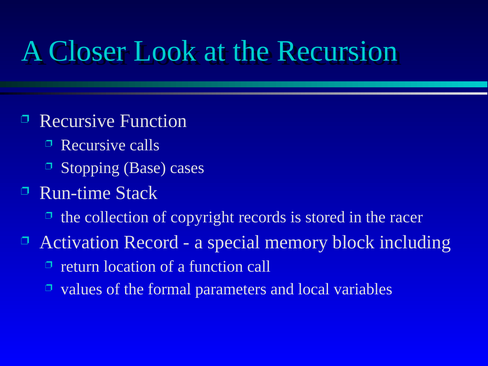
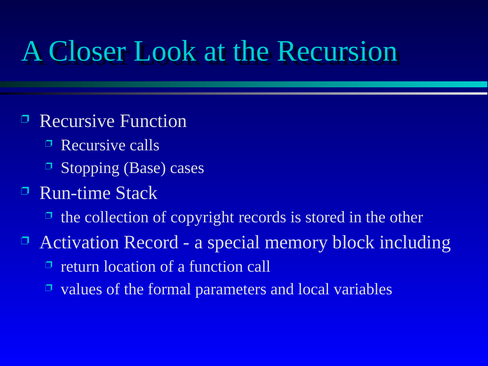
racer: racer -> other
